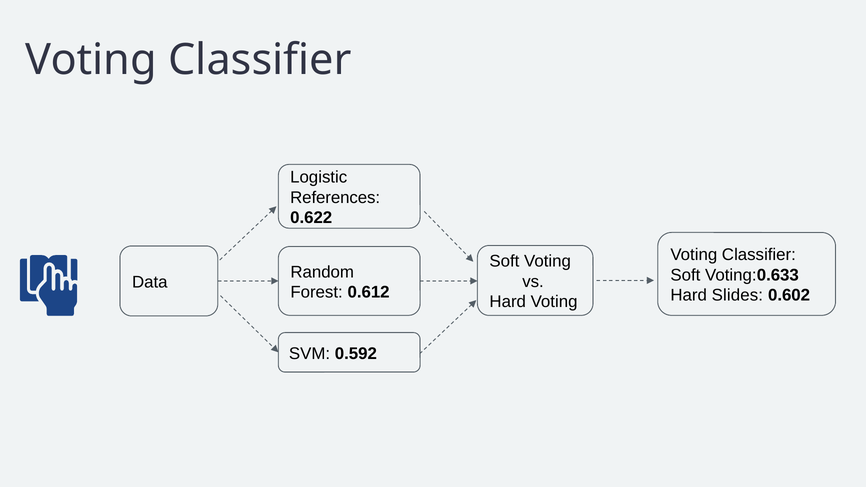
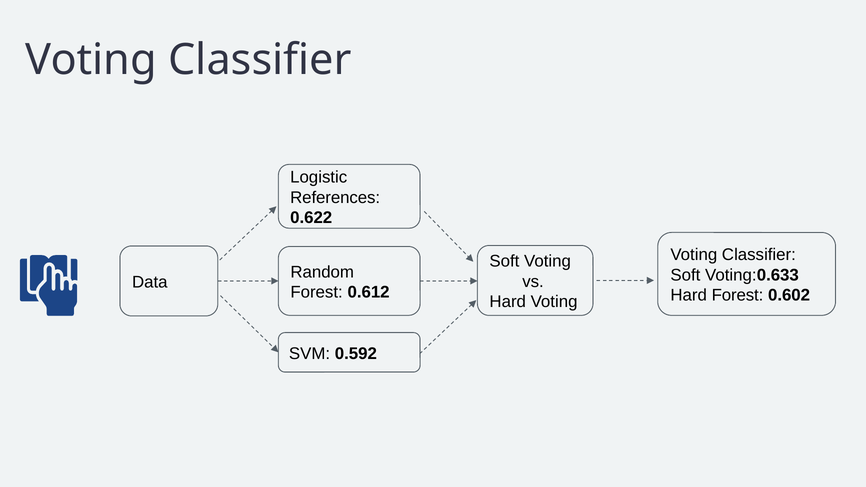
Hard Slides: Slides -> Forest
